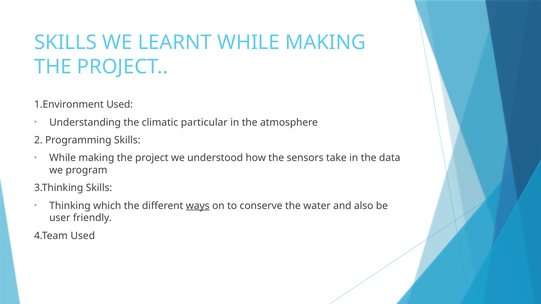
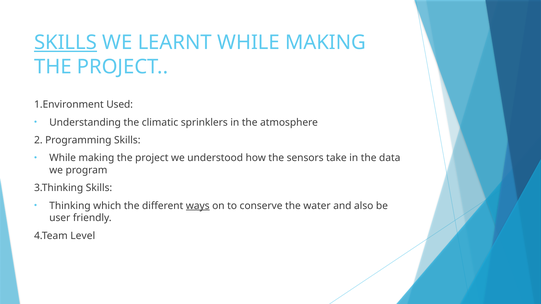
SKILLS at (66, 43) underline: none -> present
particular: particular -> sprinklers
4.Team Used: Used -> Level
